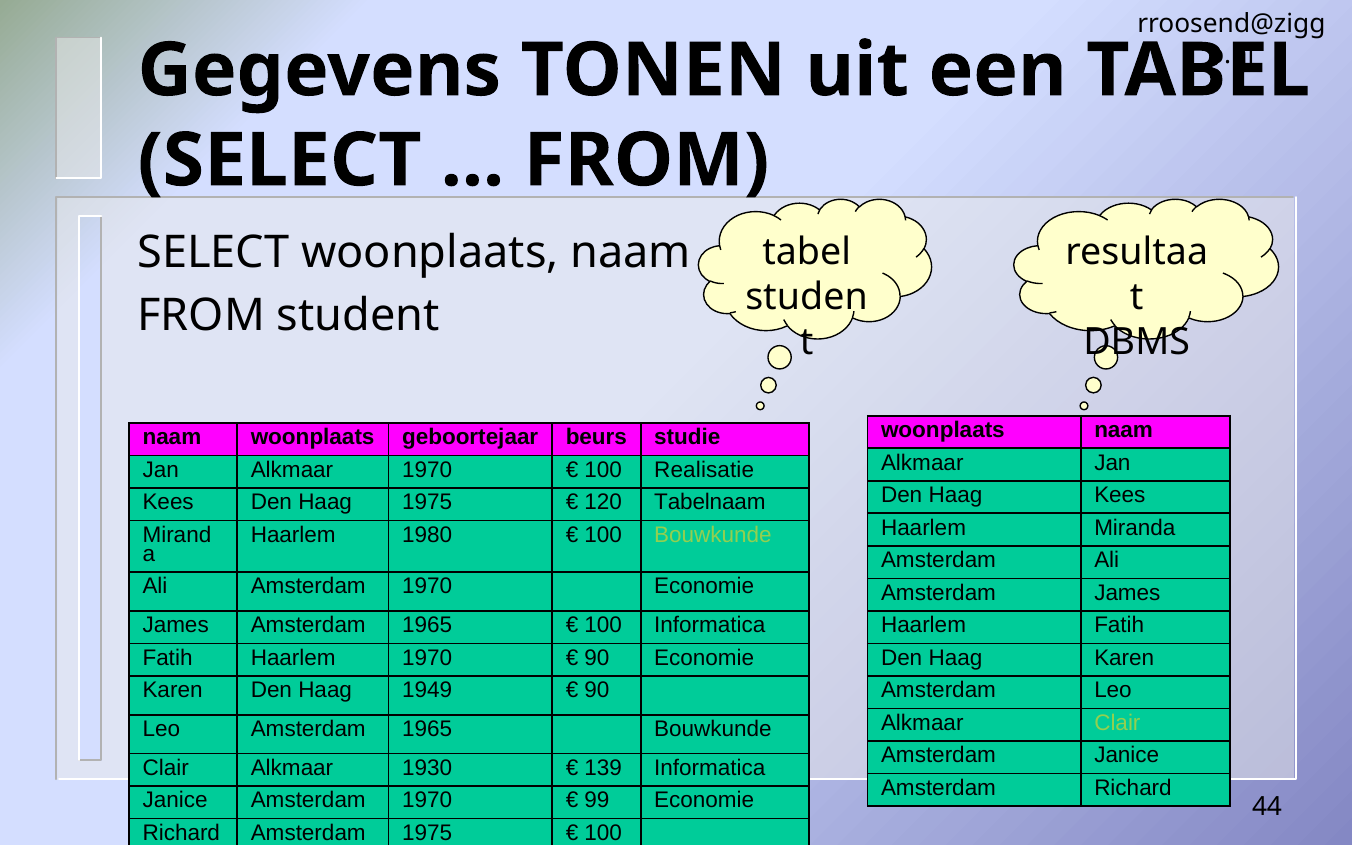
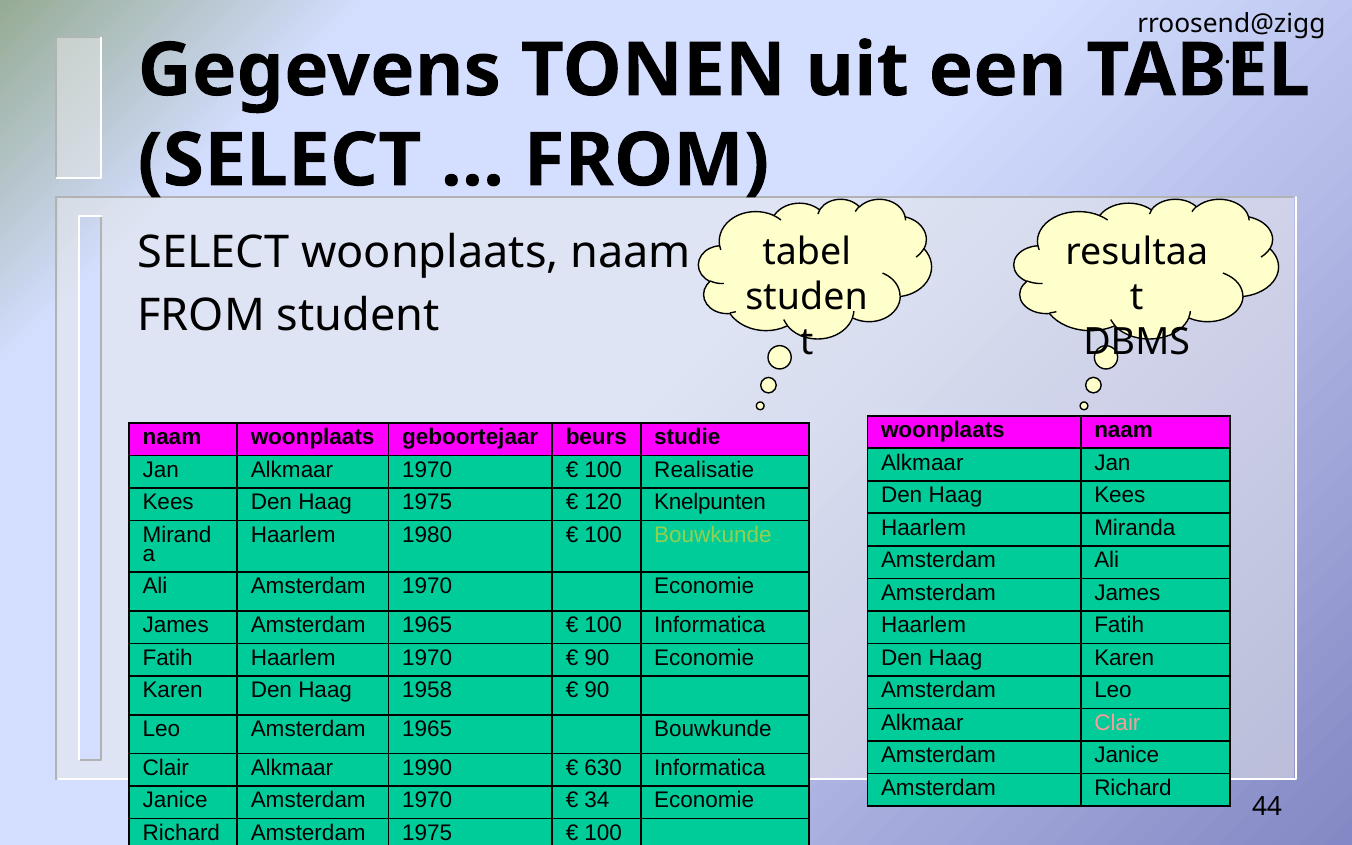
Tabelnaam: Tabelnaam -> Knelpunten
1949: 1949 -> 1958
Clair at (1117, 723) colour: light green -> pink
1930: 1930 -> 1990
139: 139 -> 630
99: 99 -> 34
